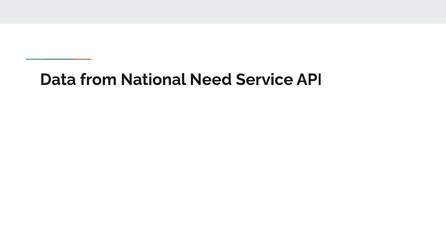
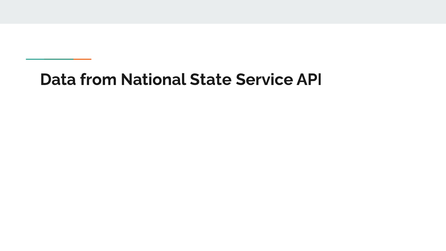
Need: Need -> State
